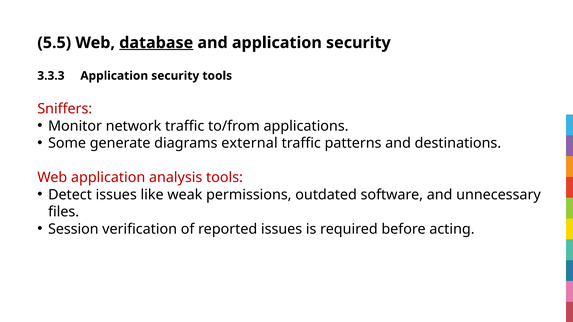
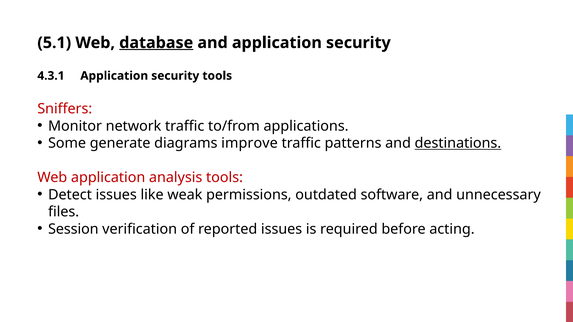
5.5: 5.5 -> 5.1
3.3.3: 3.3.3 -> 4.3.1
external: external -> improve
destinations underline: none -> present
